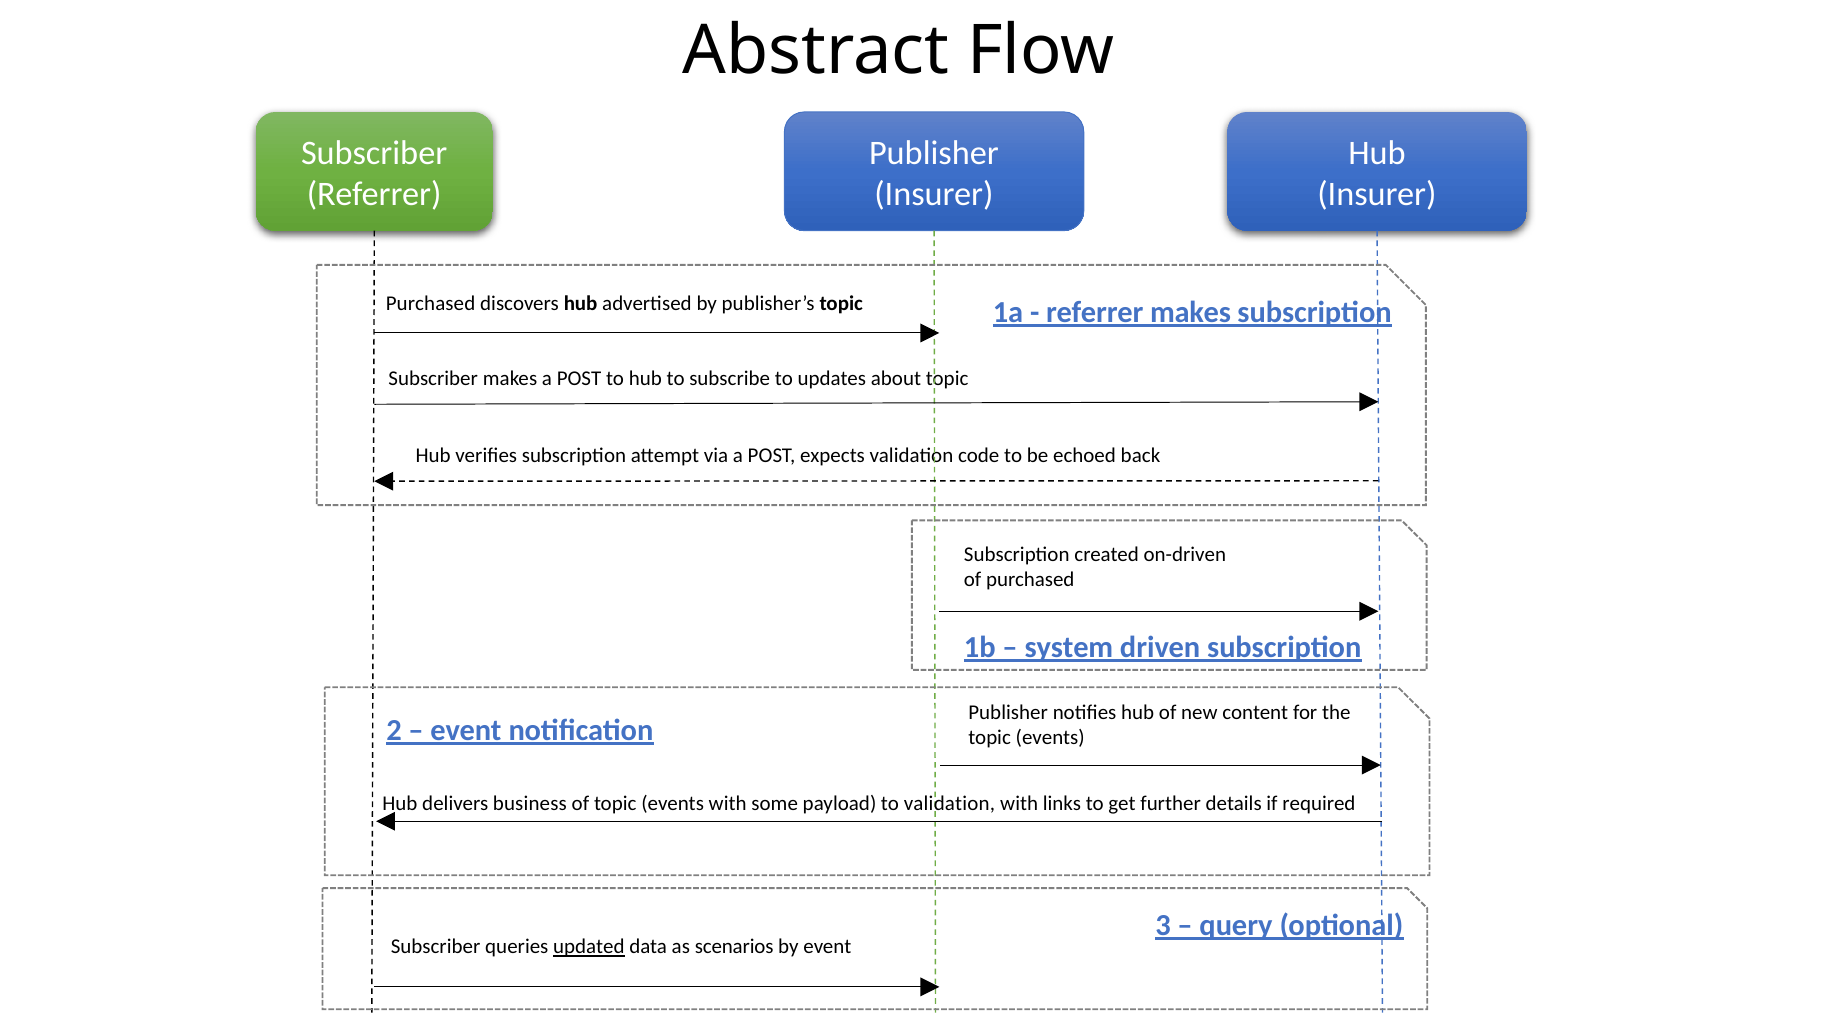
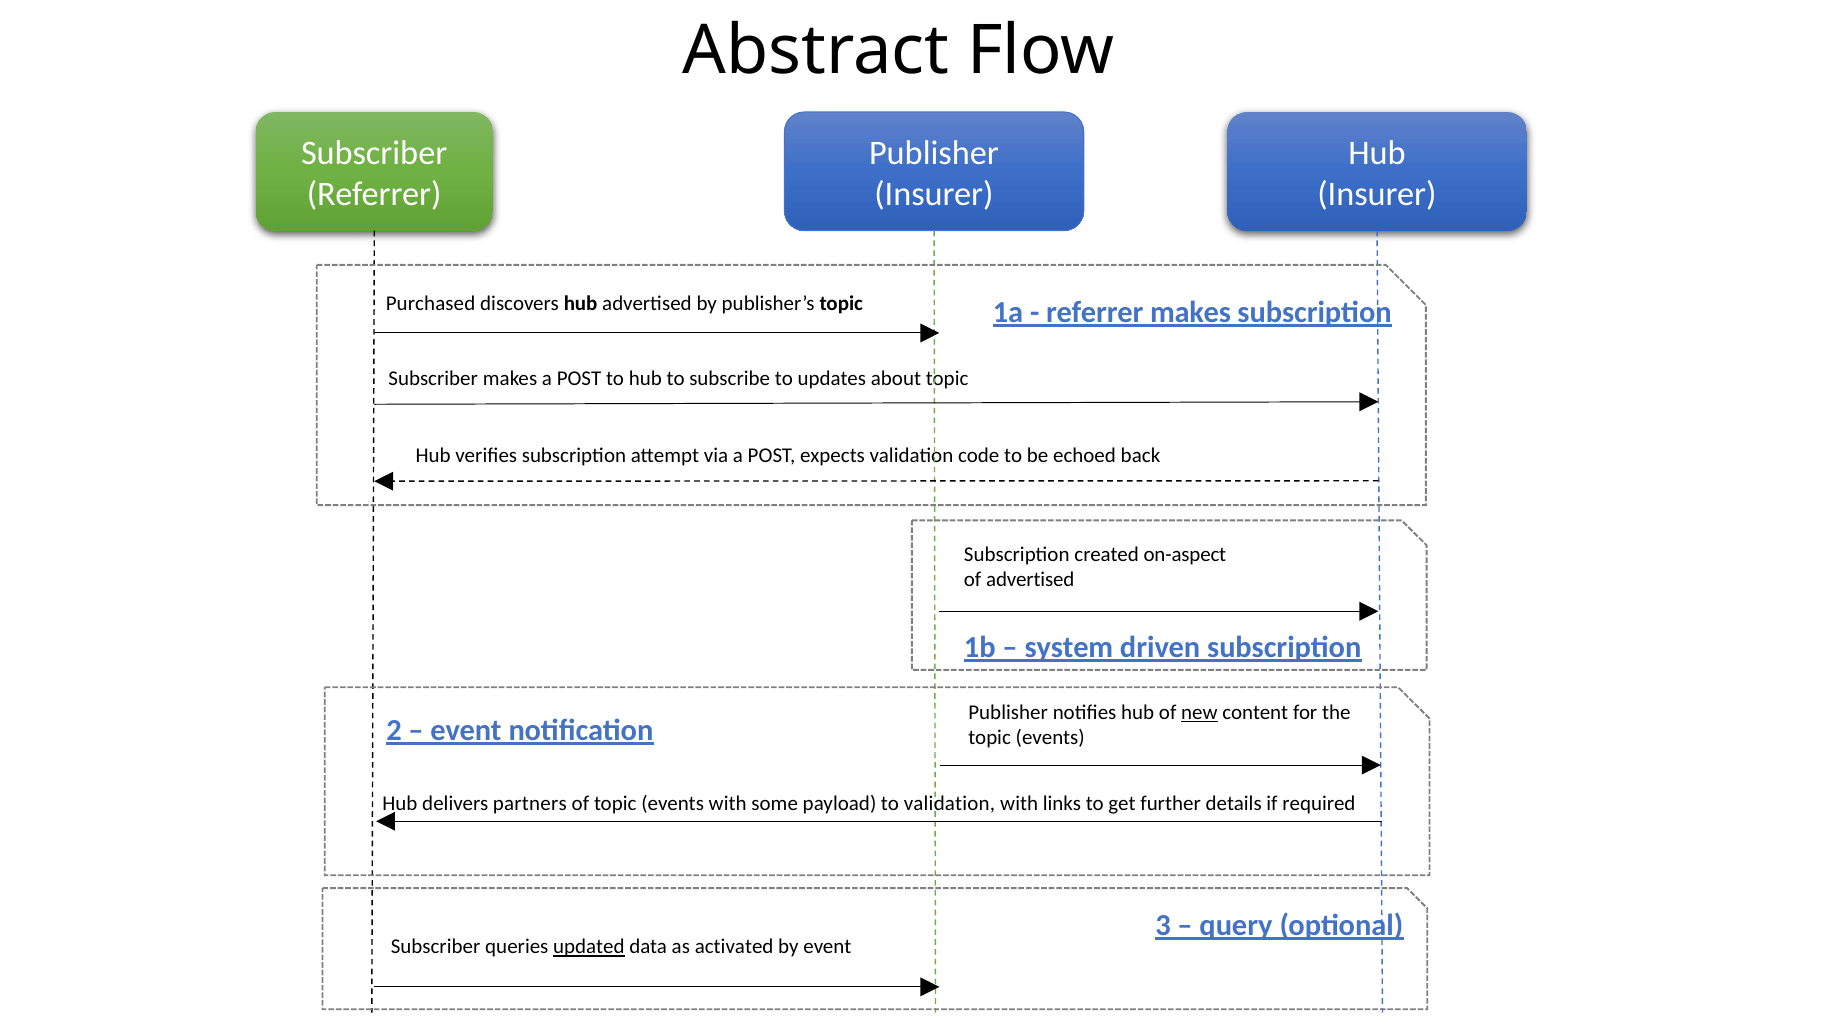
on-driven: on-driven -> on-aspect
of purchased: purchased -> advertised
new underline: none -> present
business: business -> partners
scenarios: scenarios -> activated
